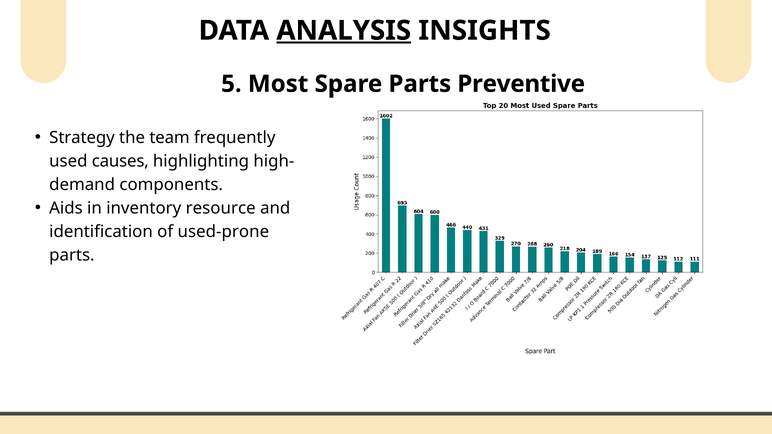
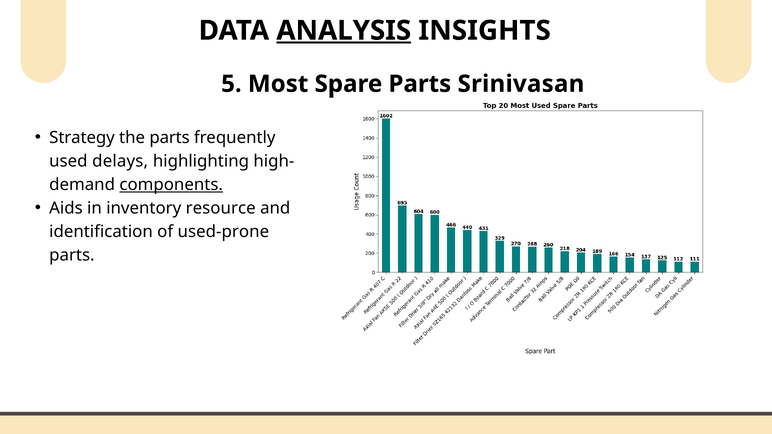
Preventive: Preventive -> Srinivasan
the team: team -> parts
causes: causes -> delays
components underline: none -> present
